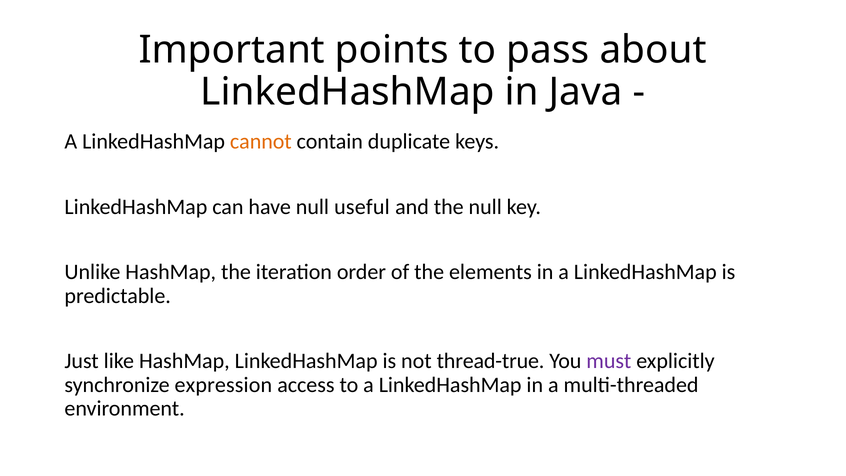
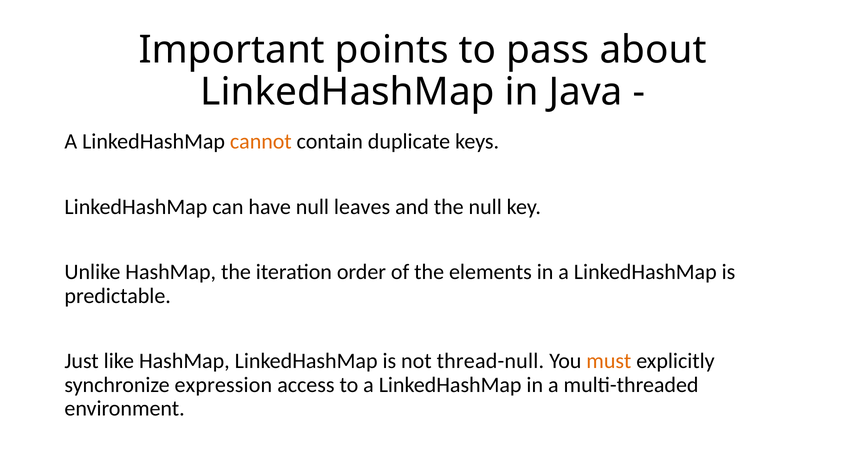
useful: useful -> leaves
thread-true: thread-true -> thread-null
must colour: purple -> orange
